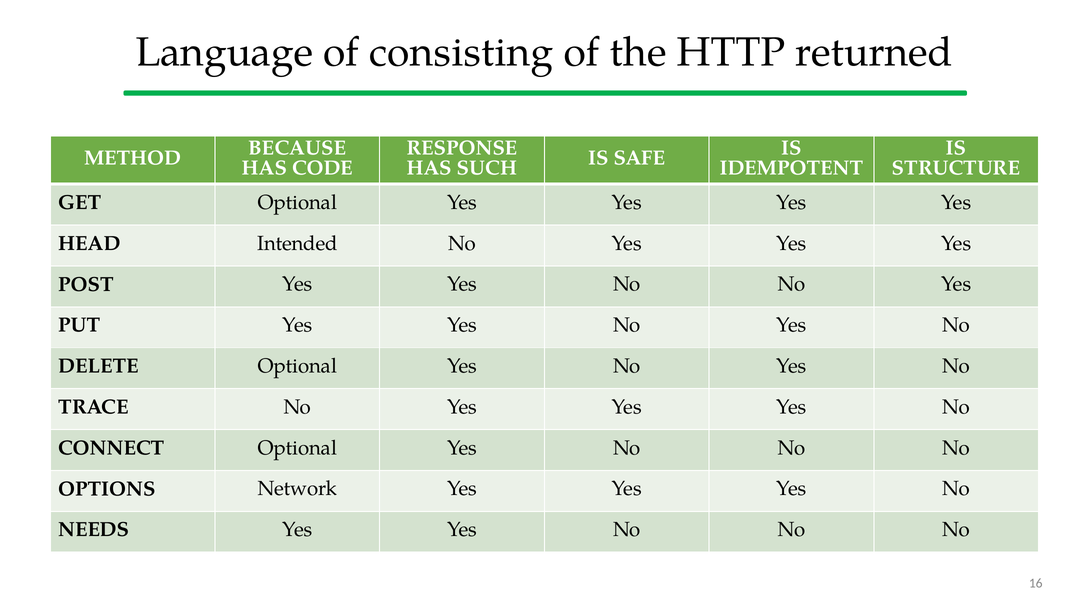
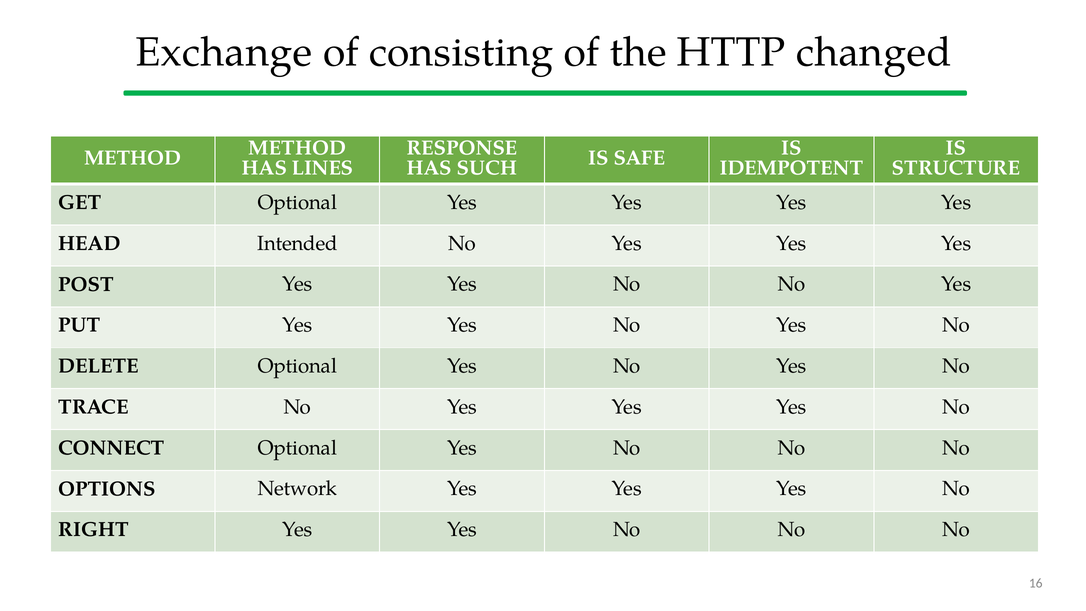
Language: Language -> Exchange
returned: returned -> changed
METHOD BECAUSE: BECAUSE -> METHOD
CODE: CODE -> LINES
NEEDS: NEEDS -> RIGHT
